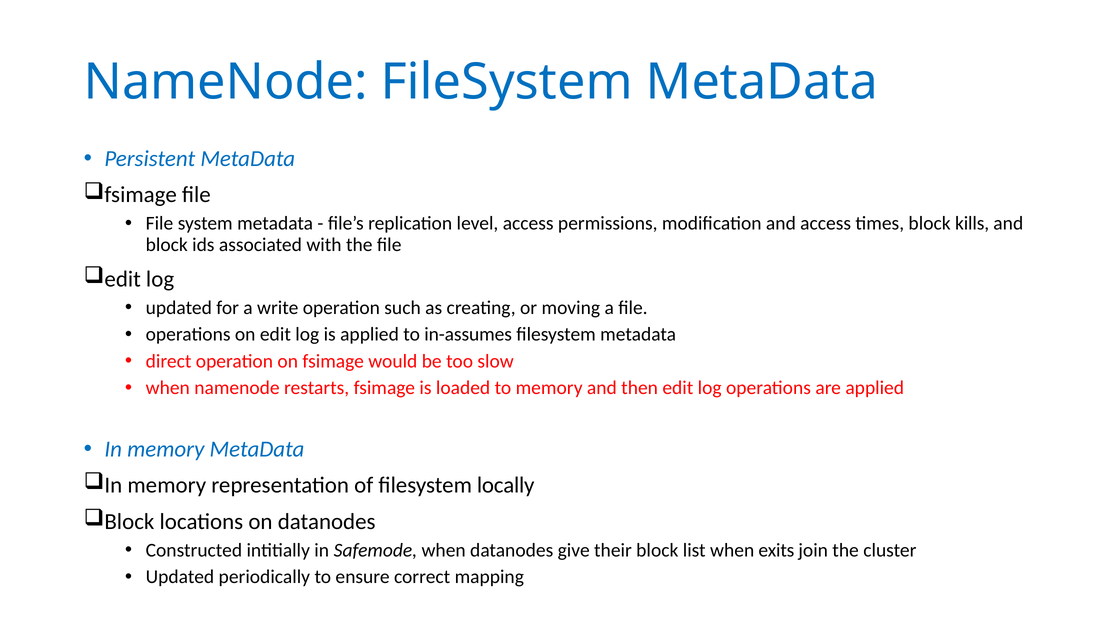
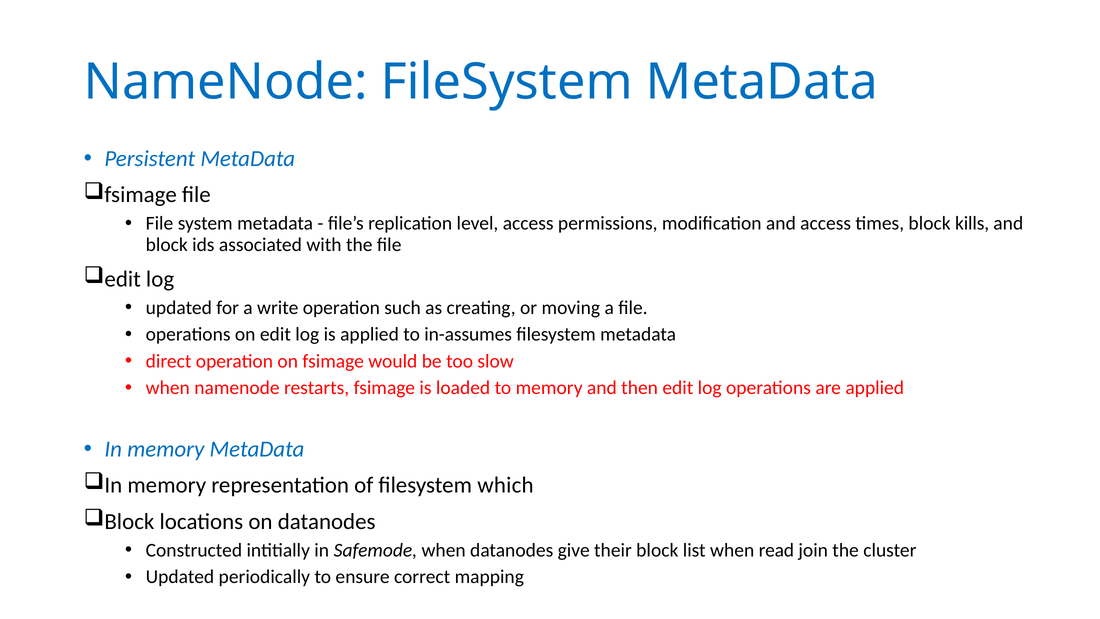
locally: locally -> which
exits: exits -> read
